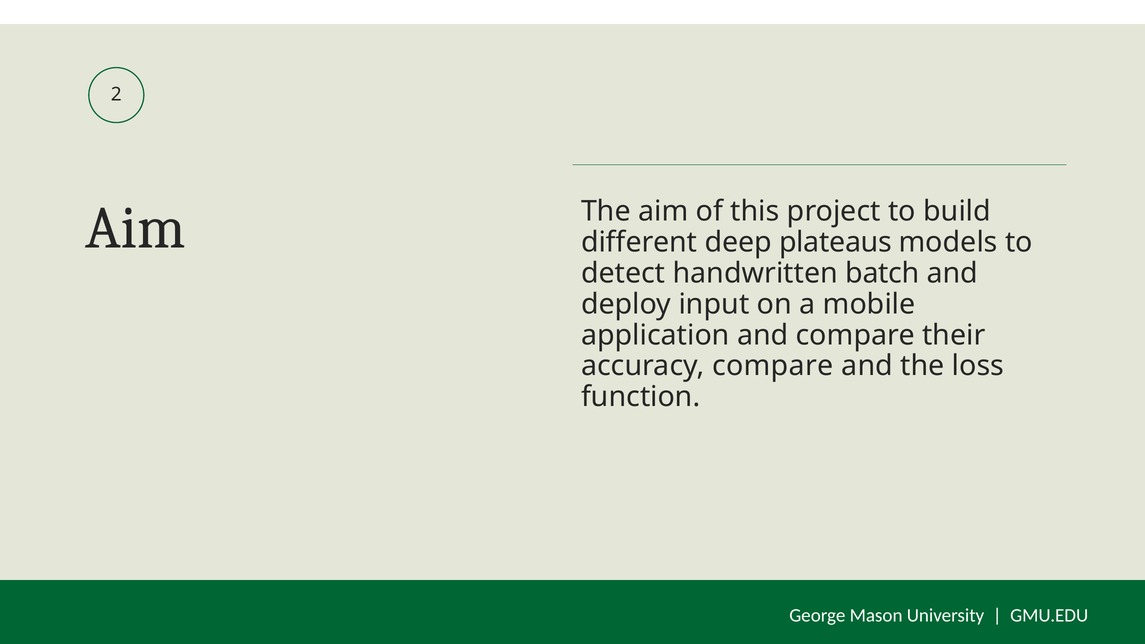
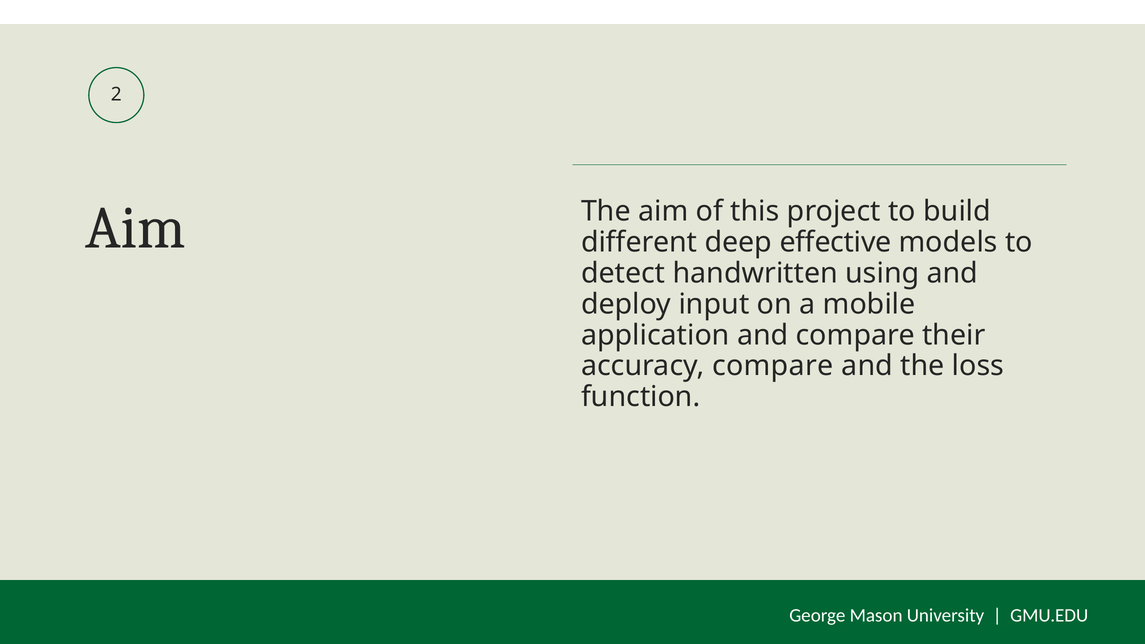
plateaus: plateaus -> effective
batch: batch -> using
